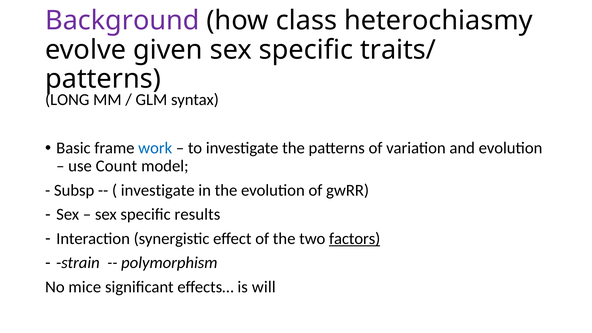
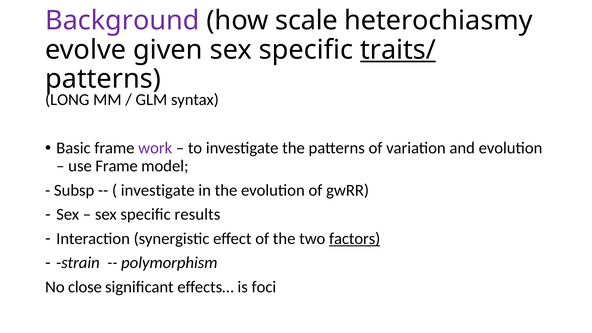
class: class -> scale
traits/ underline: none -> present
work colour: blue -> purple
use Count: Count -> Frame
mice: mice -> close
will: will -> foci
